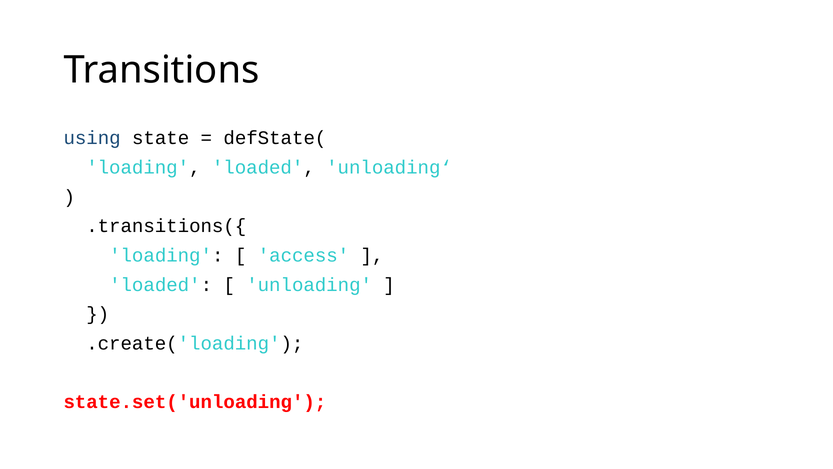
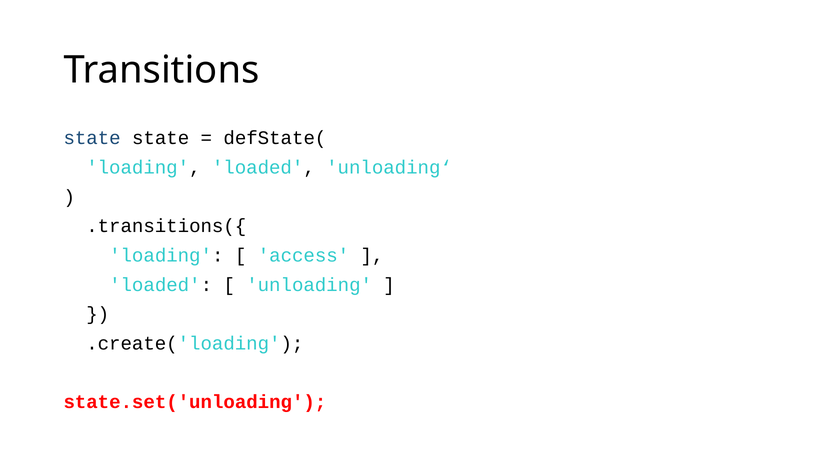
using at (92, 138): using -> state
